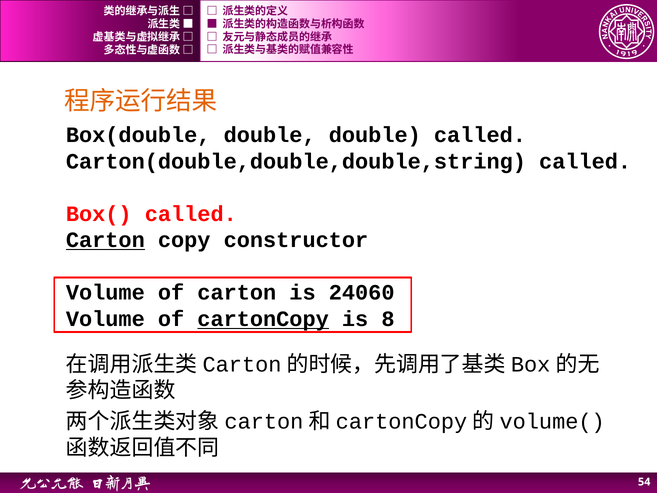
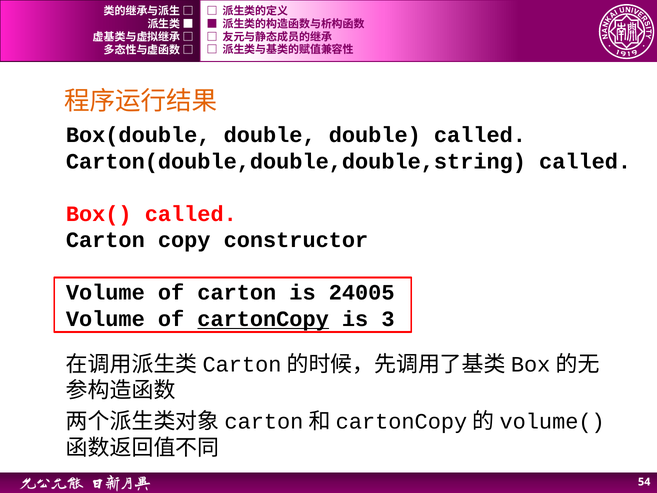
Carton at (105, 240) underline: present -> none
24060: 24060 -> 24005
8: 8 -> 3
